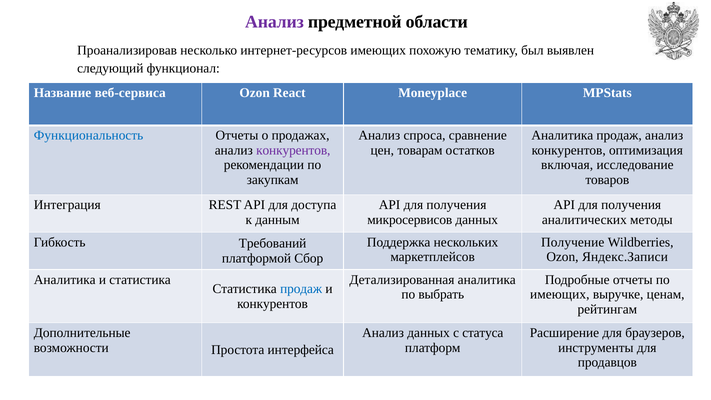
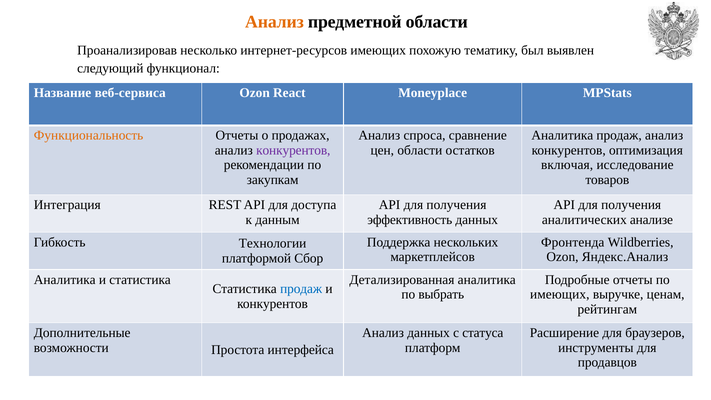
Анализ at (274, 22) colour: purple -> orange
Функциональность colour: blue -> orange
цен товарам: товарам -> области
микросервисов: микросервисов -> эффективность
методы: методы -> анализе
Требований: Требований -> Технологии
Получение: Получение -> Фронтенда
Яндекс.Записи: Яндекс.Записи -> Яндекс.Анализ
